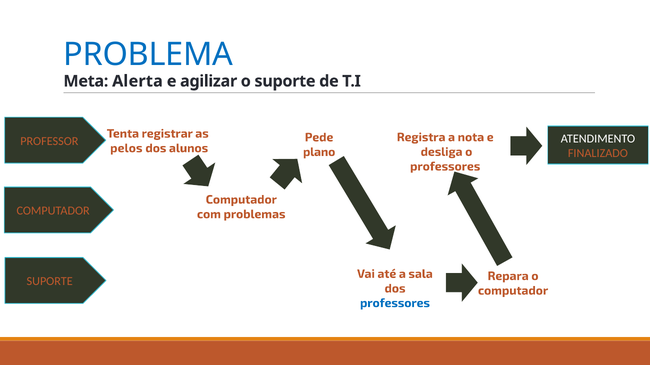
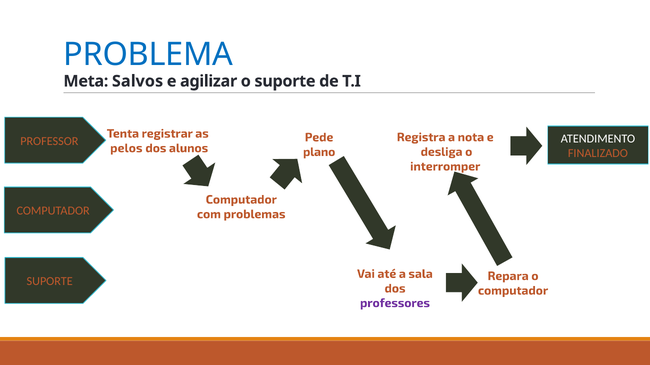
Alerta: Alerta -> Salvos
professores at (445, 167): professores -> interromper
professores at (395, 304) colour: blue -> purple
